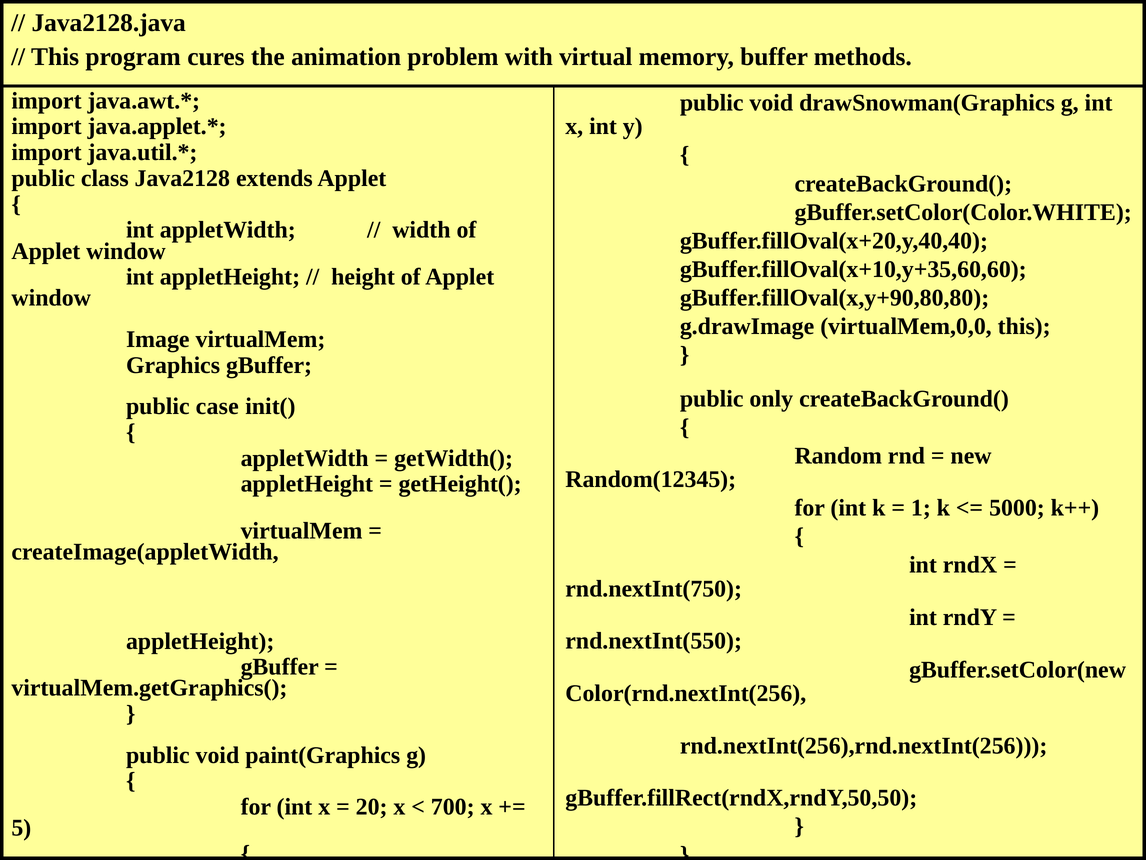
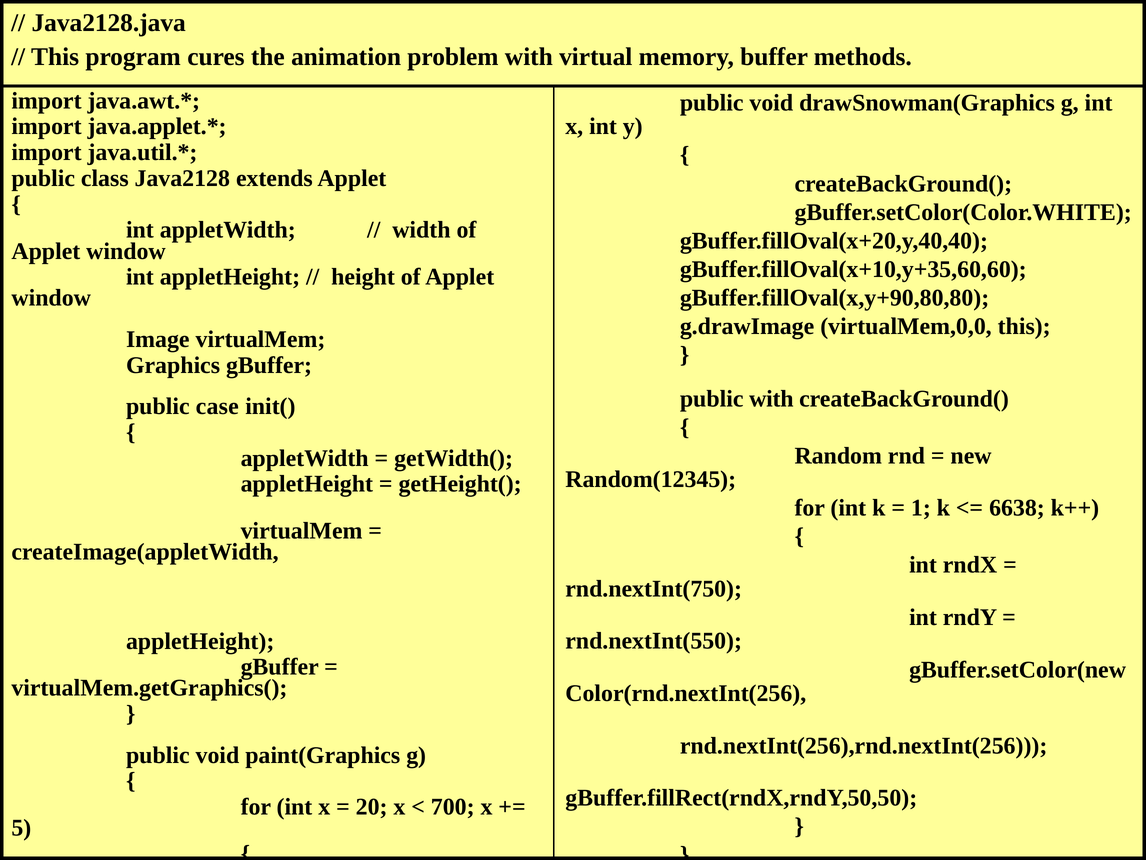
public only: only -> with
5000: 5000 -> 6638
